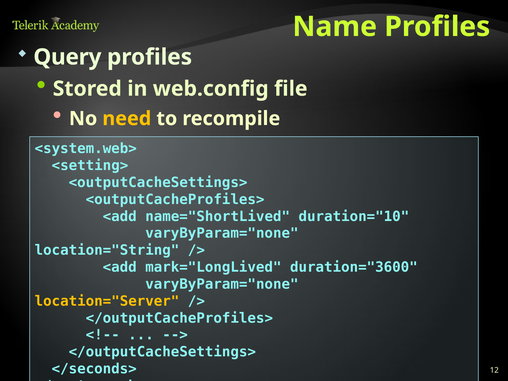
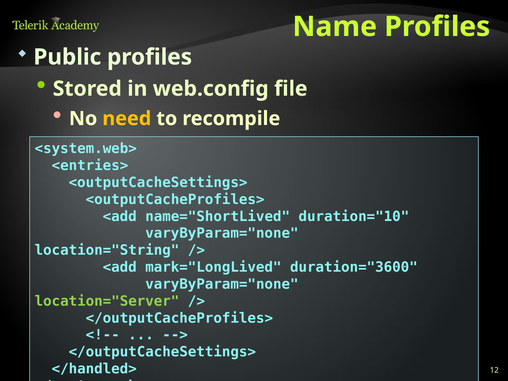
Query: Query -> Public
<setting>: <setting> -> <entries>
location="Server colour: yellow -> light green
</seconds>: </seconds> -> </handled>
